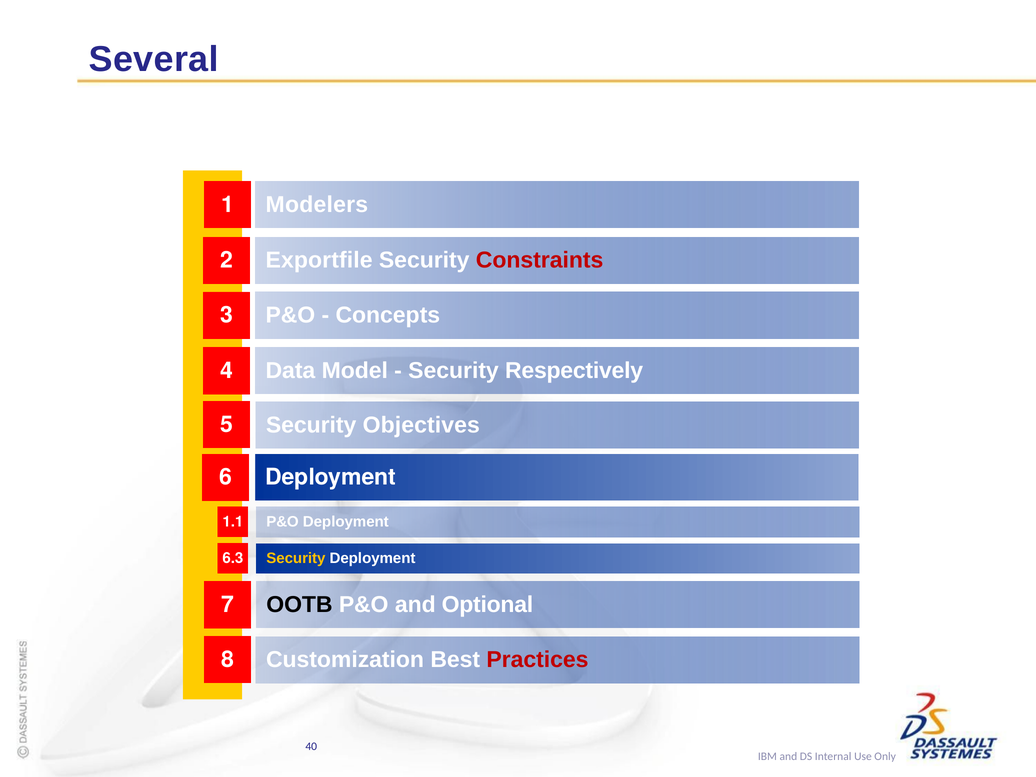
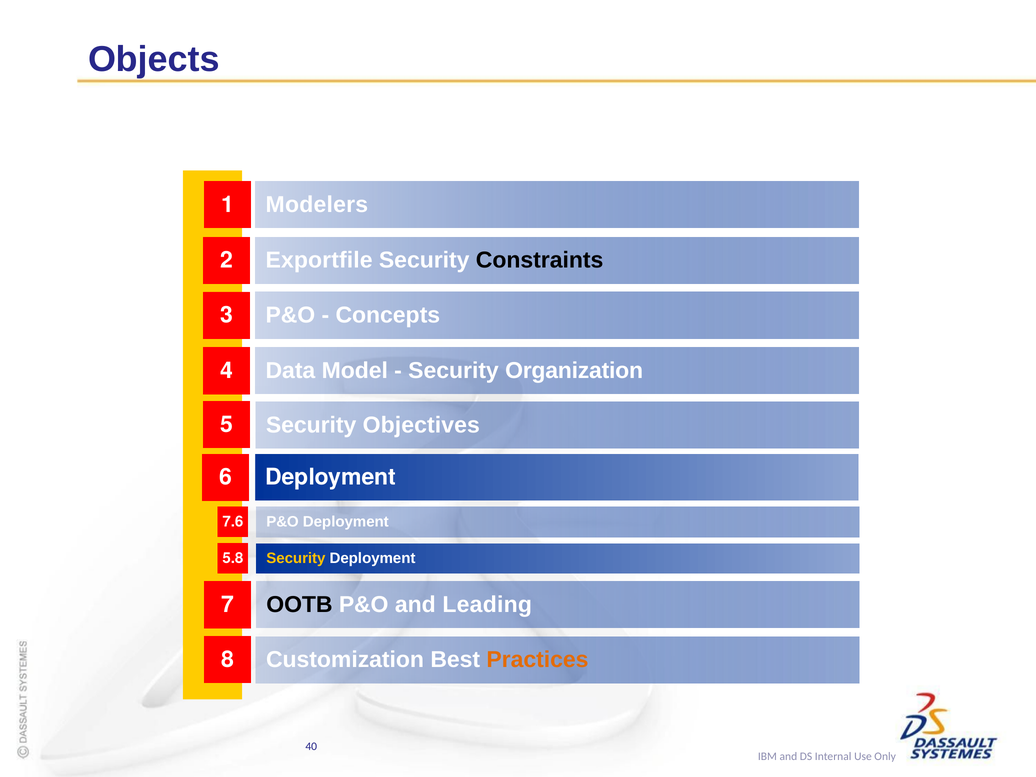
Several: Several -> Objects
Constraints colour: red -> black
Respectively: Respectively -> Organization
1.1: 1.1 -> 7.6
6.3: 6.3 -> 5.8
Optional: Optional -> Leading
Practices colour: red -> orange
